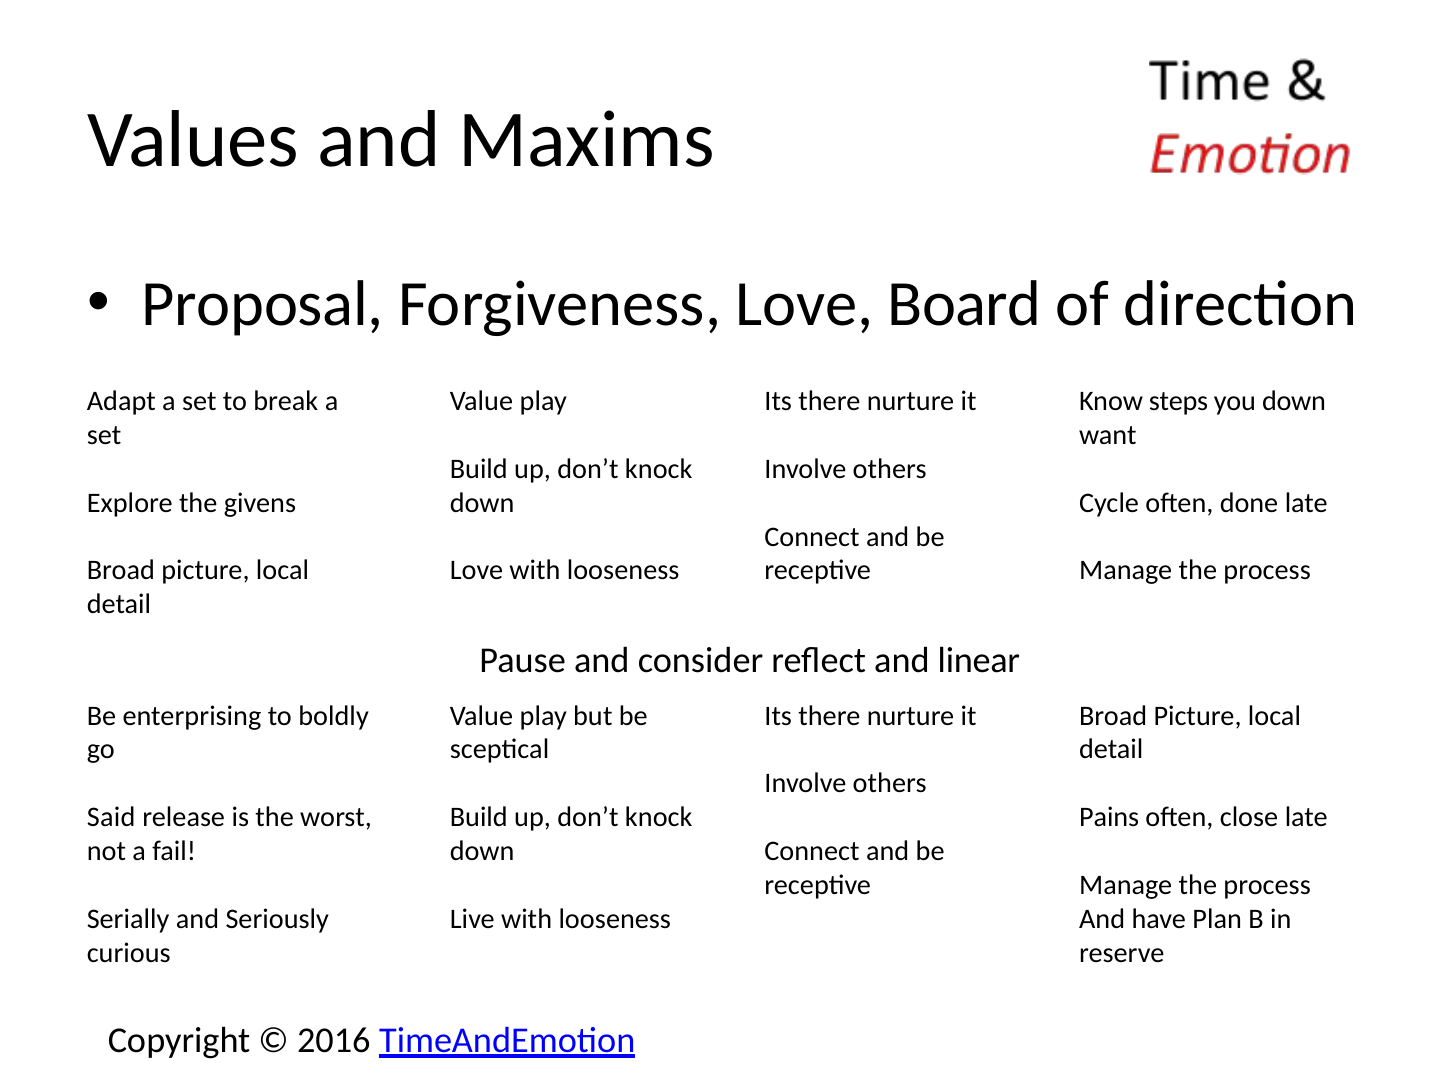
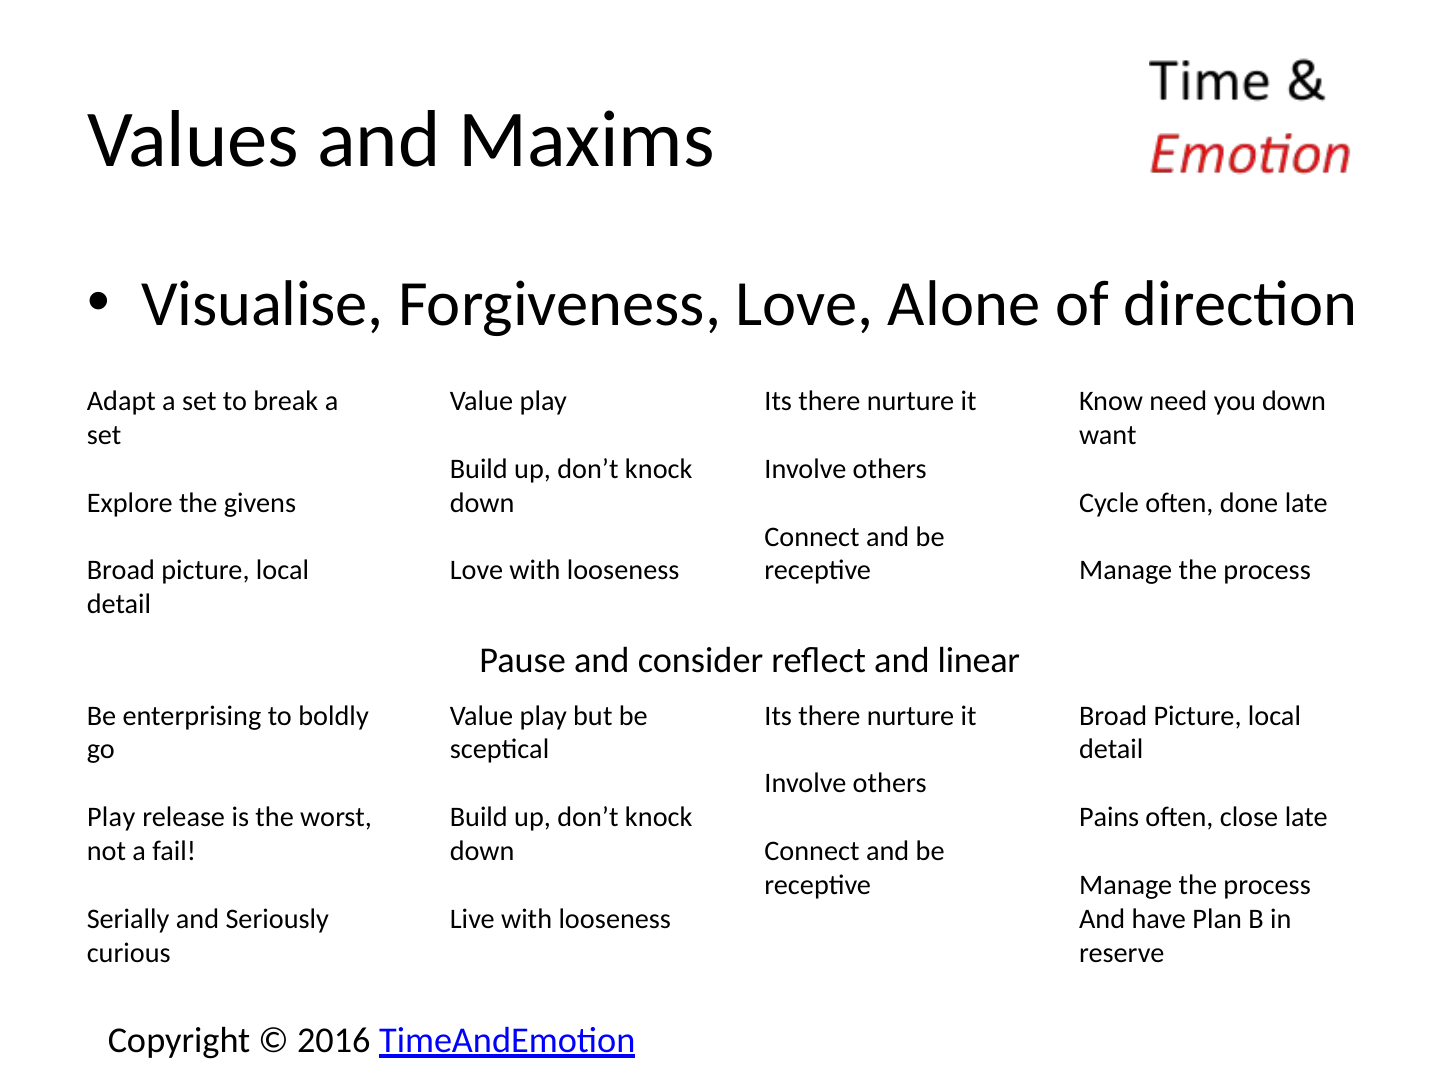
Proposal: Proposal -> Visualise
Board: Board -> Alone
steps: steps -> need
Said at (111, 817): Said -> Play
